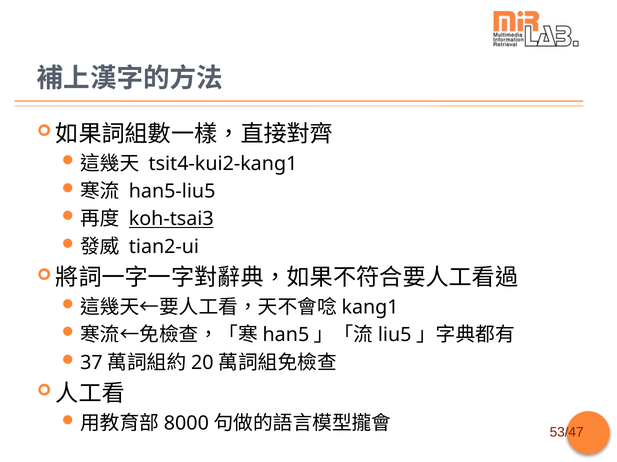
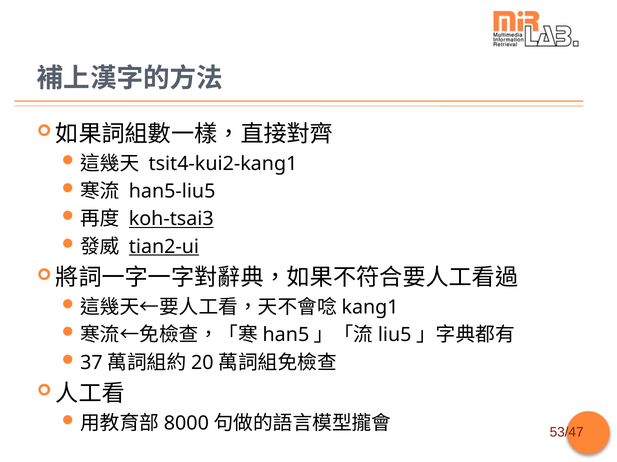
tian2-ui underline: none -> present
